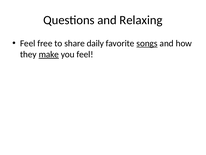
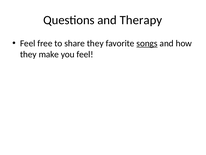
Relaxing: Relaxing -> Therapy
share daily: daily -> they
make underline: present -> none
